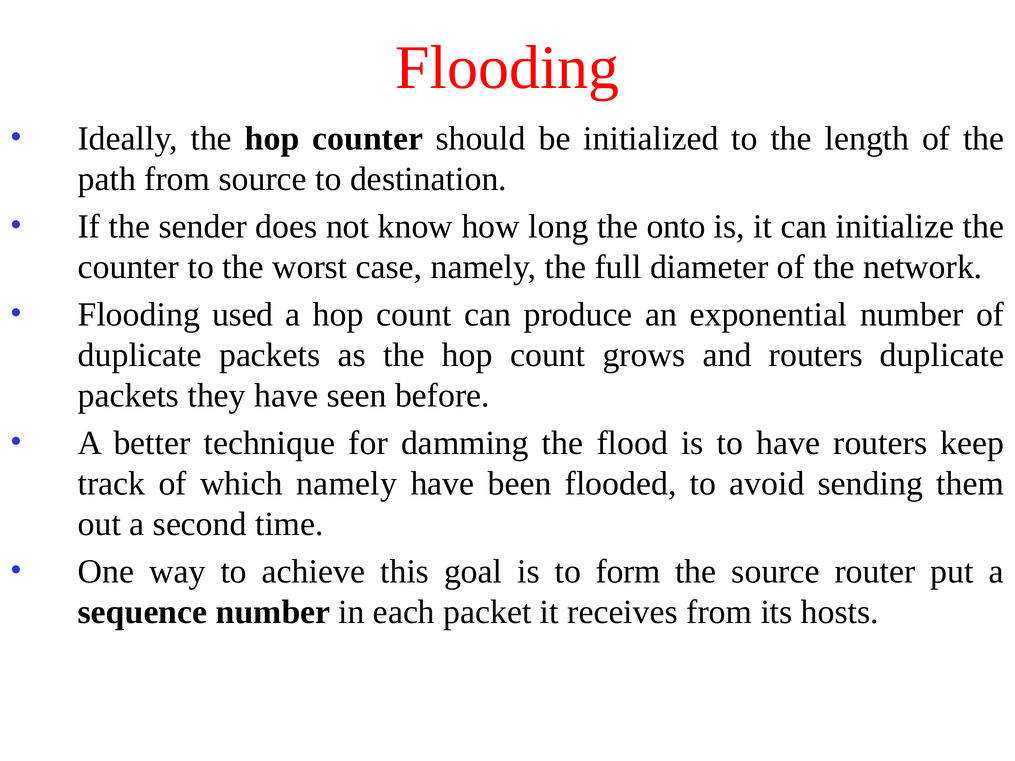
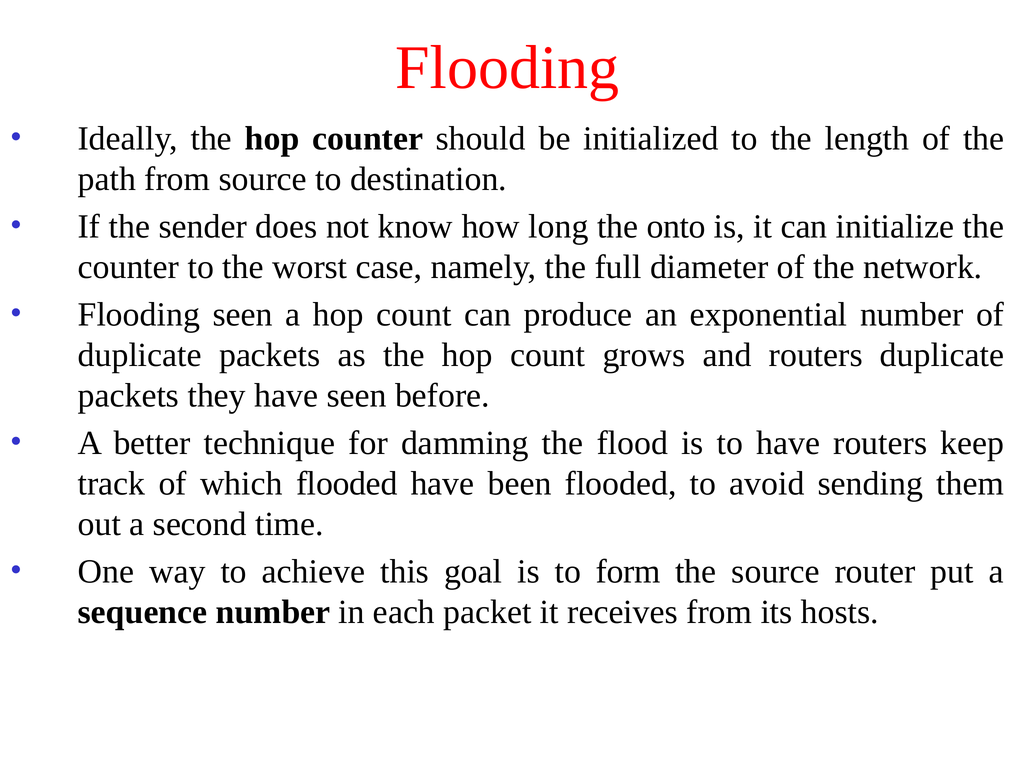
Flooding used: used -> seen
which namely: namely -> flooded
